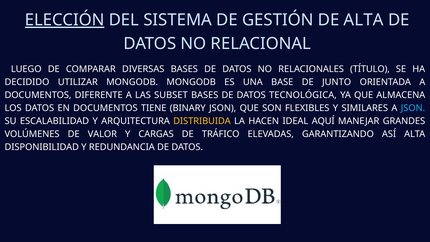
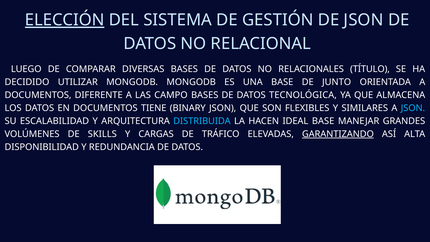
DE ALTA: ALTA -> JSON
SUBSET: SUBSET -> CAMPO
DISTRIBUIDA colour: yellow -> light blue
IDEAL AQUÍ: AQUÍ -> BASE
VALOR: VALOR -> SKILLS
GARANTIZANDO underline: none -> present
